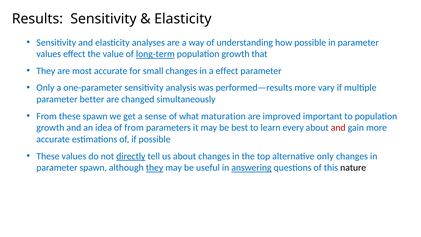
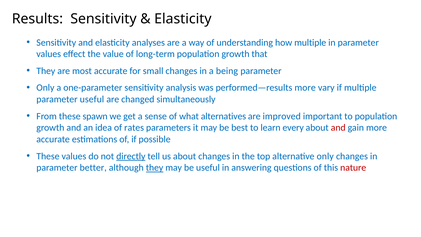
how possible: possible -> multiple
long-term underline: present -> none
a effect: effect -> being
parameter better: better -> useful
maturation: maturation -> alternatives
of from: from -> rates
parameter spawn: spawn -> better
answering underline: present -> none
nature colour: black -> red
